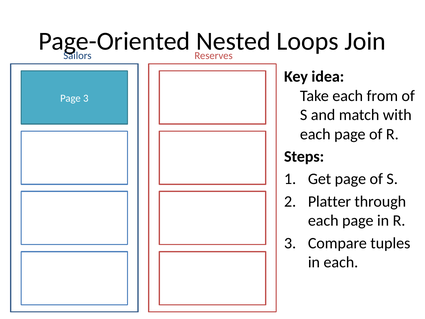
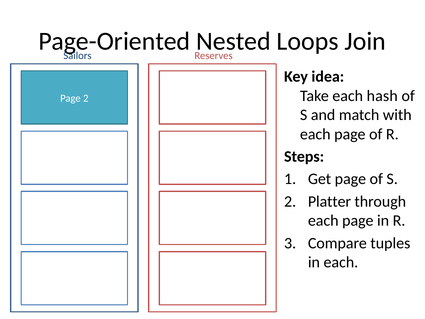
from: from -> hash
Page 3: 3 -> 2
